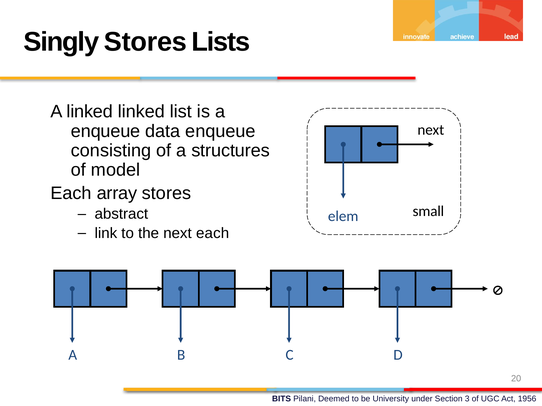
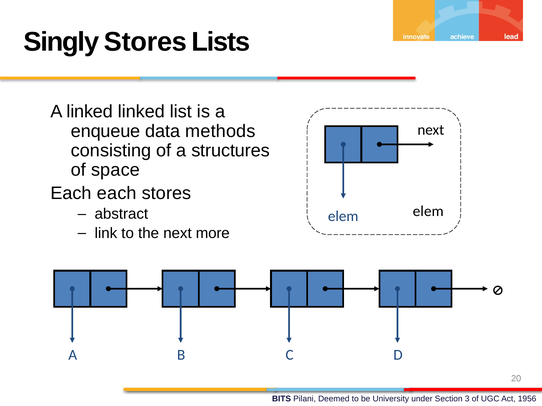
data enqueue: enqueue -> methods
model: model -> space
Each array: array -> each
elem small: small -> elem
next each: each -> more
